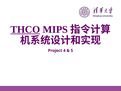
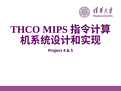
THCO underline: present -> none
